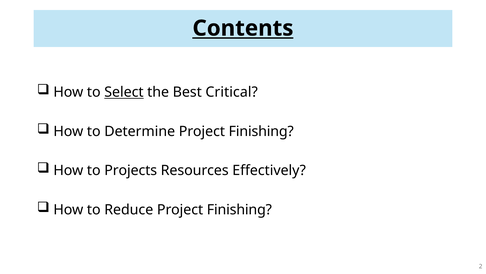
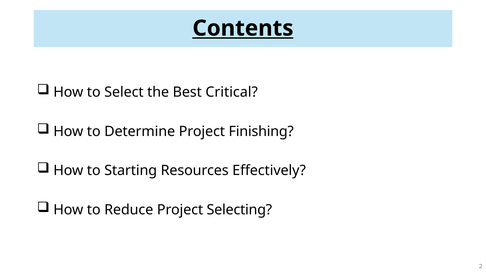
Select underline: present -> none
Projects: Projects -> Starting
Reduce Project Finishing: Finishing -> Selecting
